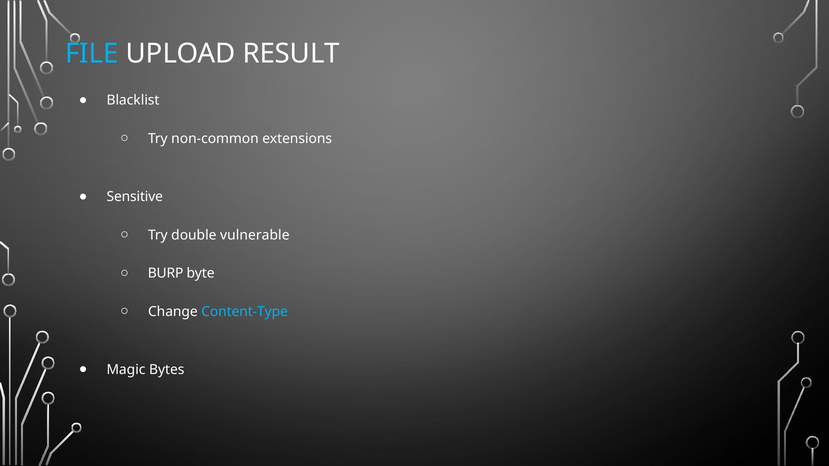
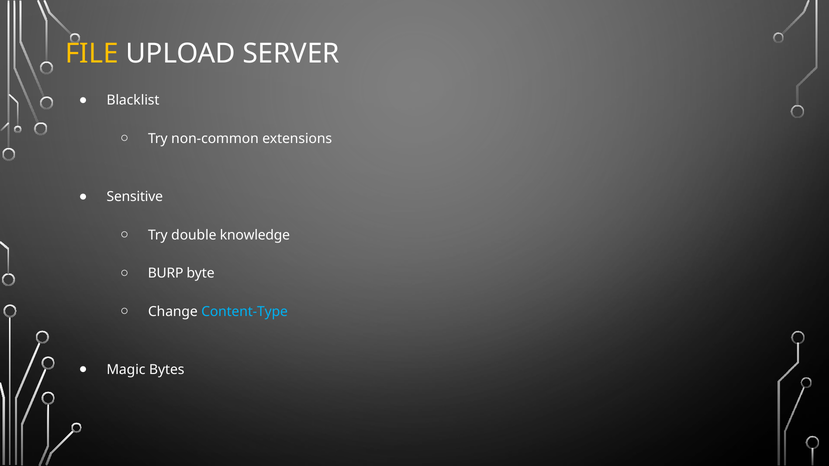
FILE colour: light blue -> yellow
RESULT: RESULT -> SERVER
vulnerable: vulnerable -> knowledge
